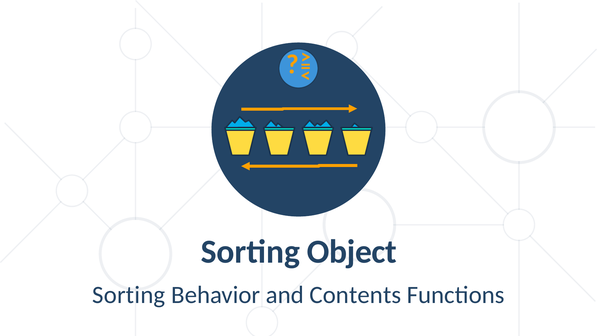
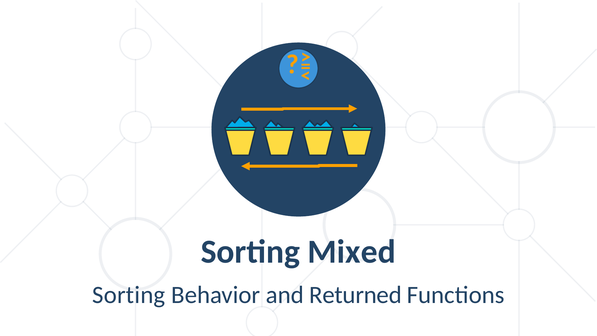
Object: Object -> Mixed
Contents: Contents -> Returned
